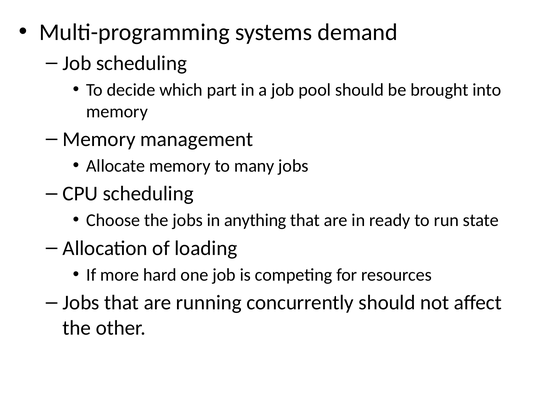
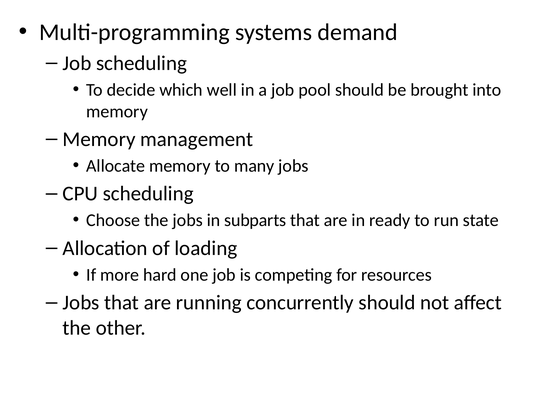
part: part -> well
anything: anything -> subparts
